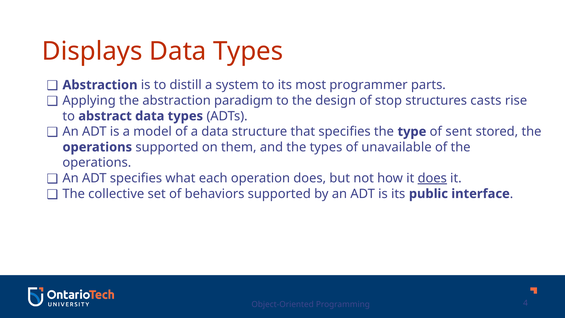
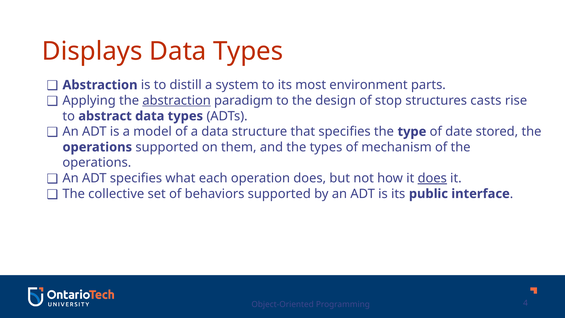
programmer: programmer -> environment
abstraction at (177, 100) underline: none -> present
sent: sent -> date
unavailable: unavailable -> mechanism
